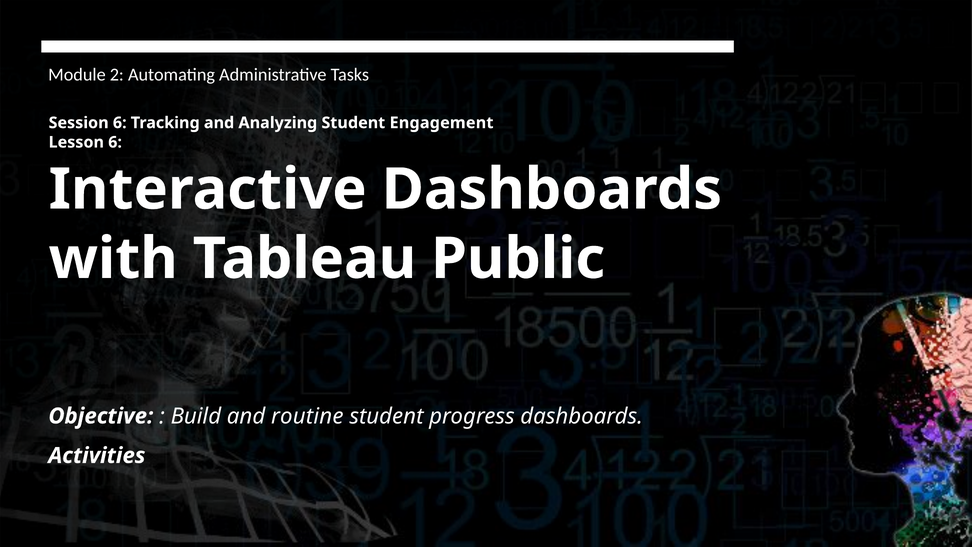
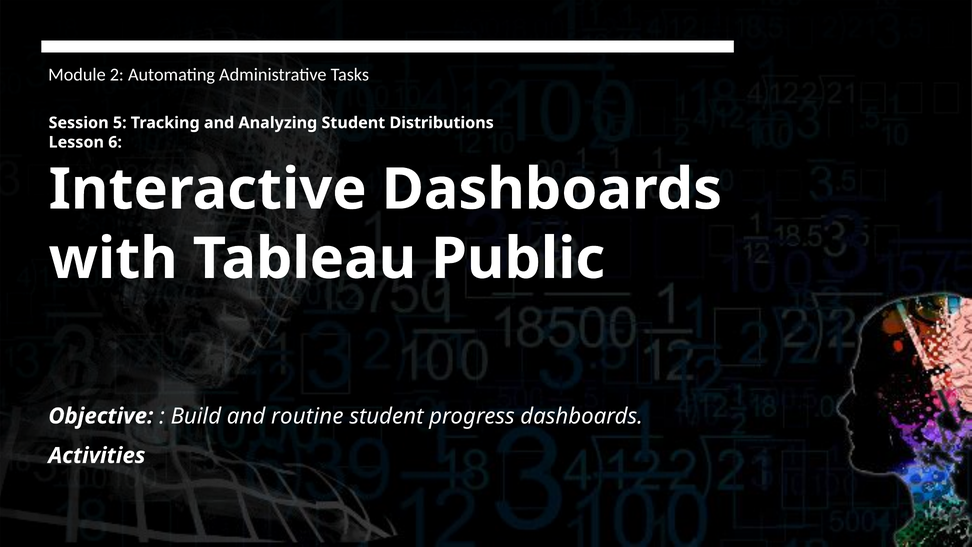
Session 6: 6 -> 5
Engagement: Engagement -> Distributions
